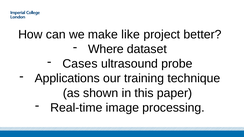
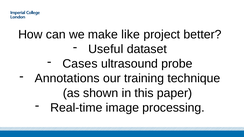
Where: Where -> Useful
Applications: Applications -> Annotations
